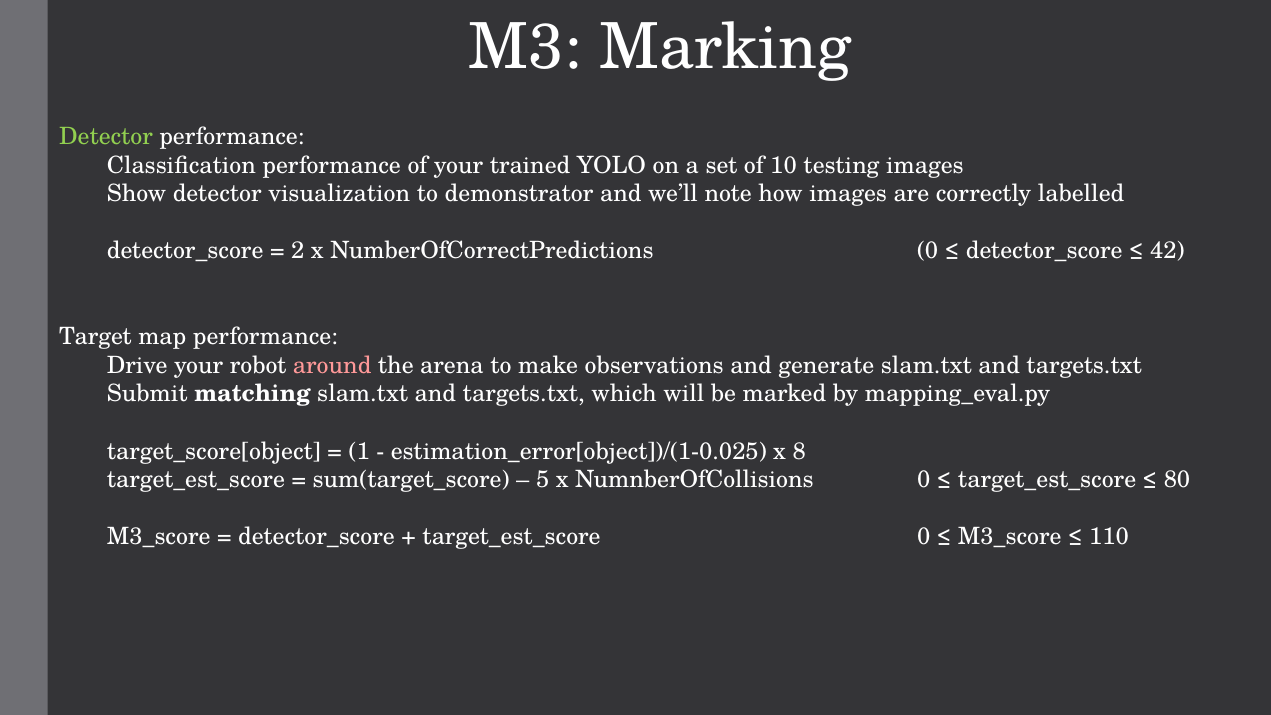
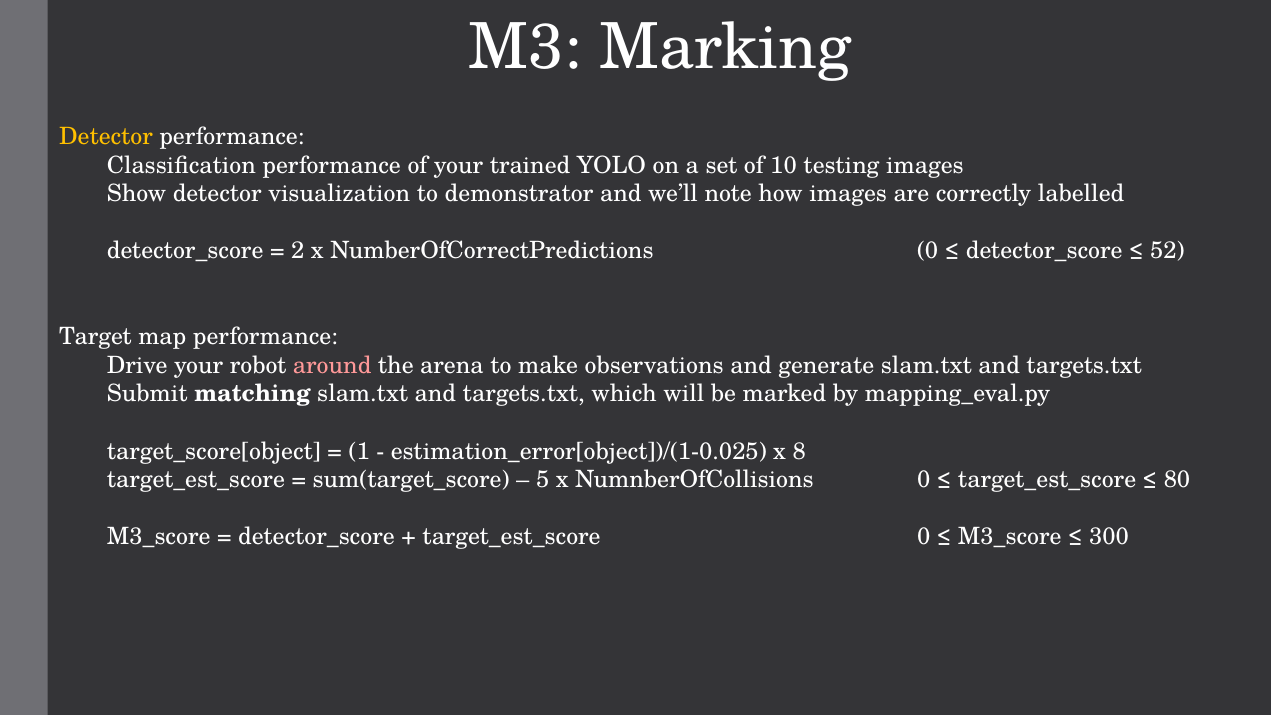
Detector at (106, 137) colour: light green -> yellow
42: 42 -> 52
110: 110 -> 300
